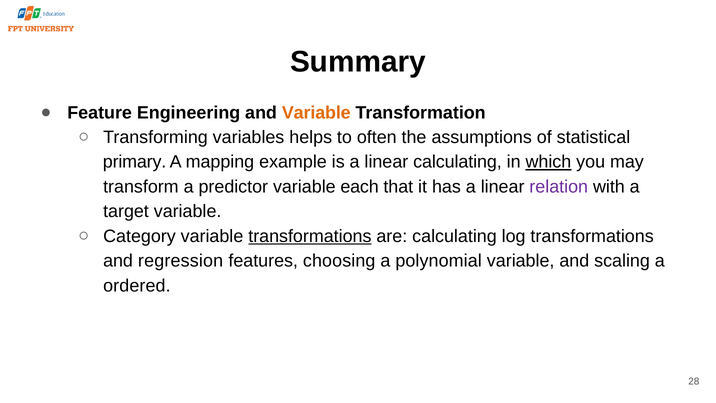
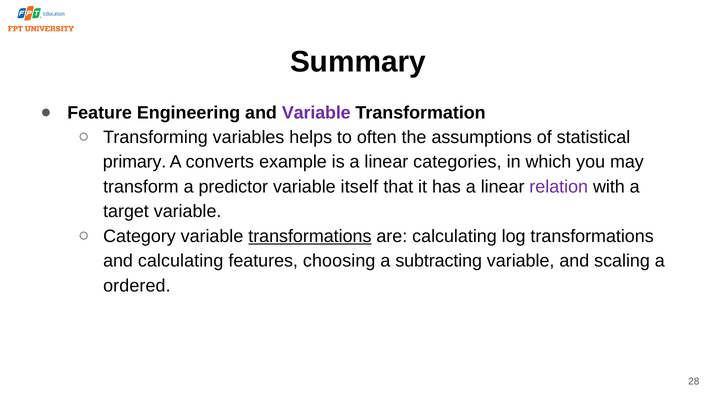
Variable at (316, 113) colour: orange -> purple
mapping: mapping -> converts
linear calculating: calculating -> categories
which underline: present -> none
each: each -> itself
and regression: regression -> calculating
polynomial: polynomial -> subtracting
